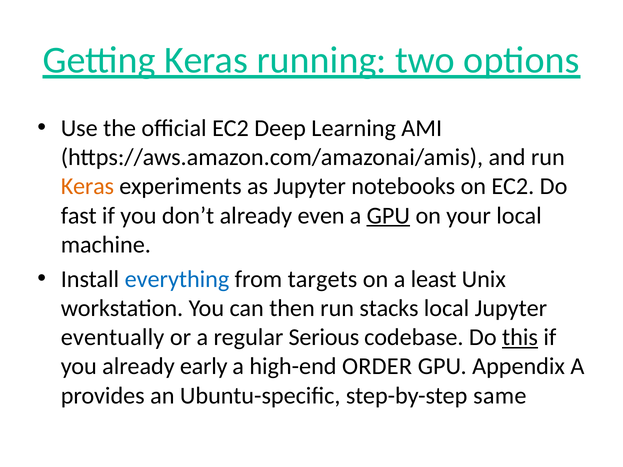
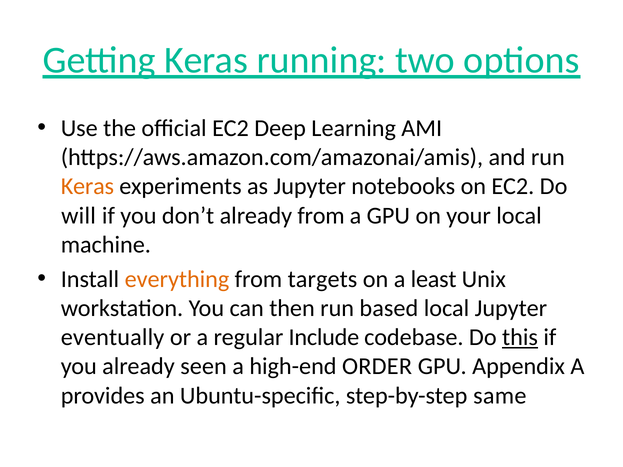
fast: fast -> will
already even: even -> from
GPU at (388, 216) underline: present -> none
everything colour: blue -> orange
stacks: stacks -> based
Serious: Serious -> Include
early: early -> seen
